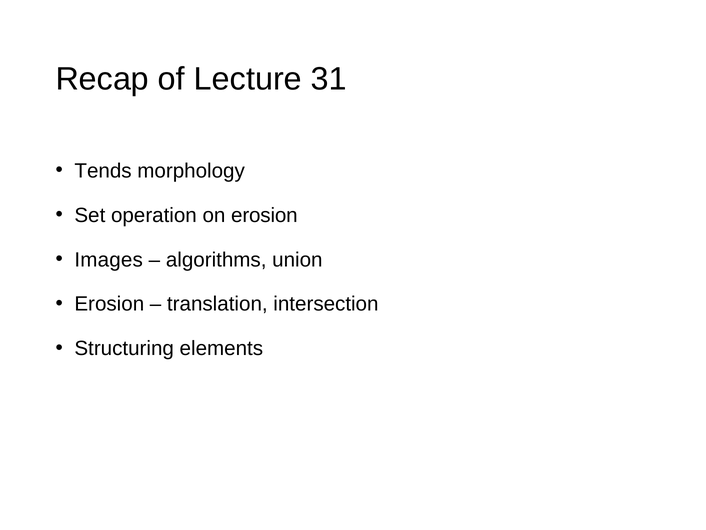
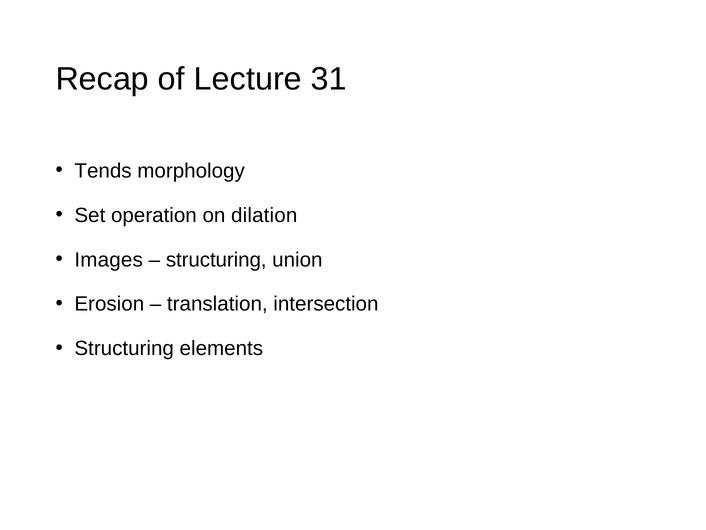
on erosion: erosion -> dilation
algorithms at (216, 259): algorithms -> structuring
